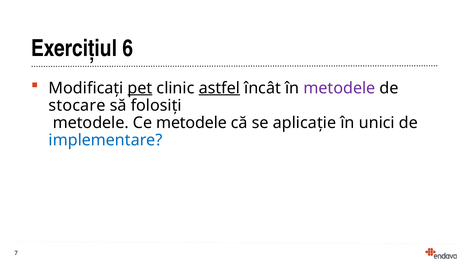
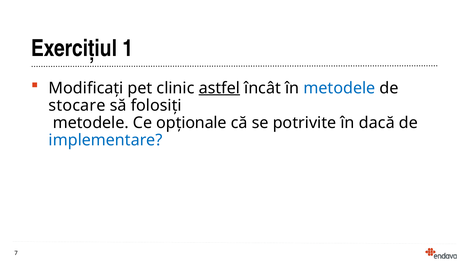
6: 6 -> 1
pet underline: present -> none
metodele at (339, 88) colour: purple -> blue
Ce metodele: metodele -> opționale
aplicație: aplicație -> potrivite
unici: unici -> dacă
